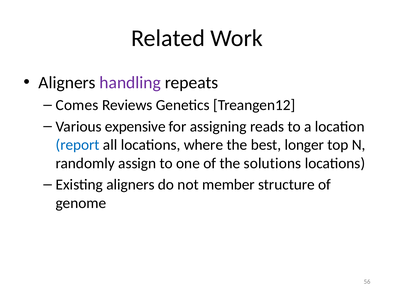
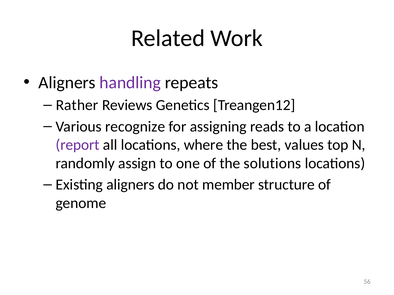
Comes: Comes -> Rather
expensive: expensive -> recognize
report colour: blue -> purple
longer: longer -> values
